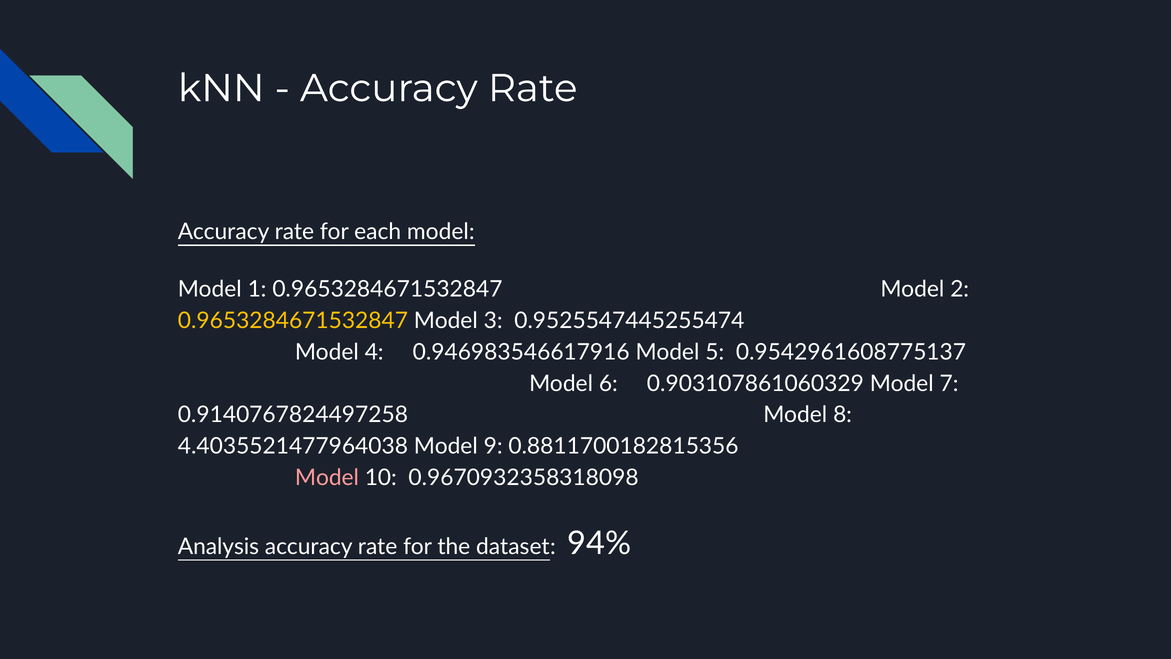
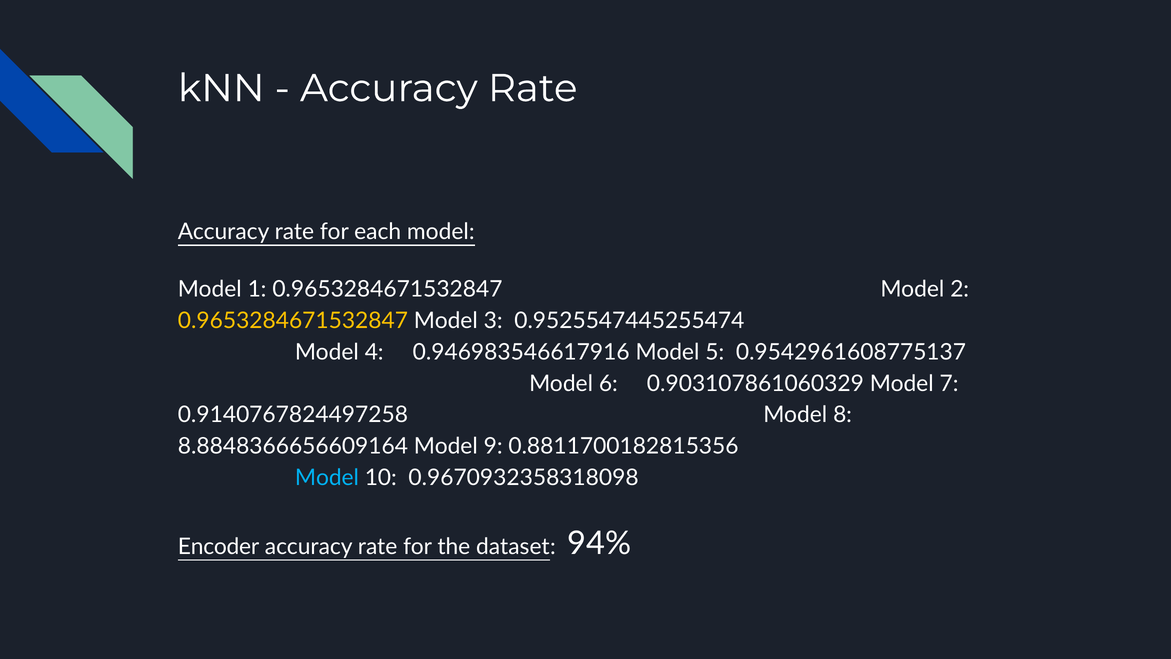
4.4035521477964038: 4.4035521477964038 -> 8.8848366656609164
Model at (327, 478) colour: pink -> light blue
Analysis: Analysis -> Encoder
